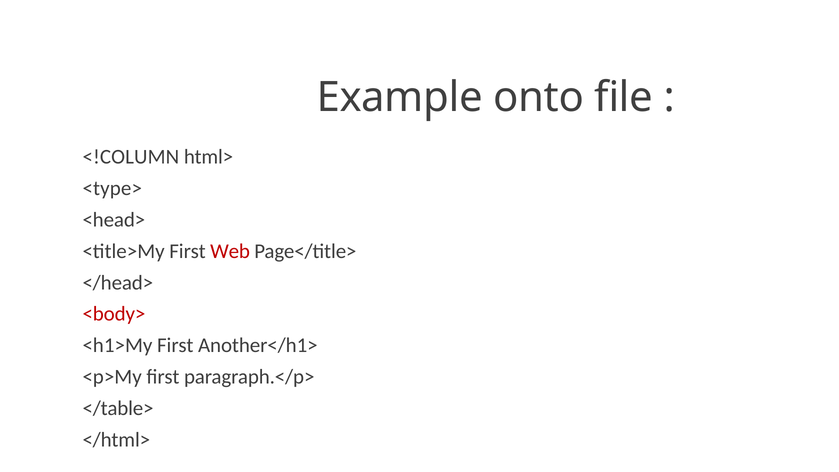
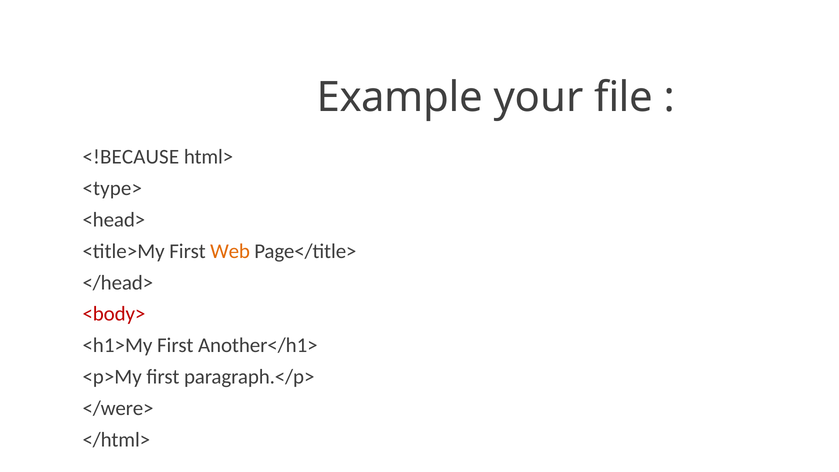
onto: onto -> your
<!COLUMN: <!COLUMN -> <!BECAUSE
Web colour: red -> orange
</table>: </table> -> </were>
